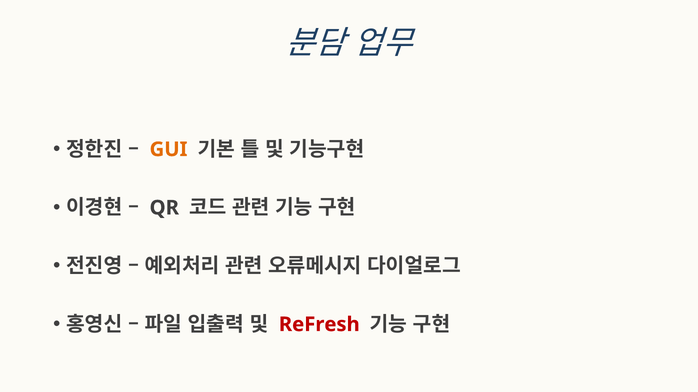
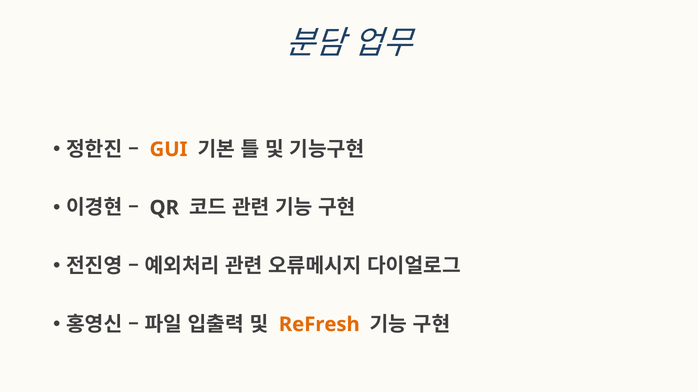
ReFresh colour: red -> orange
